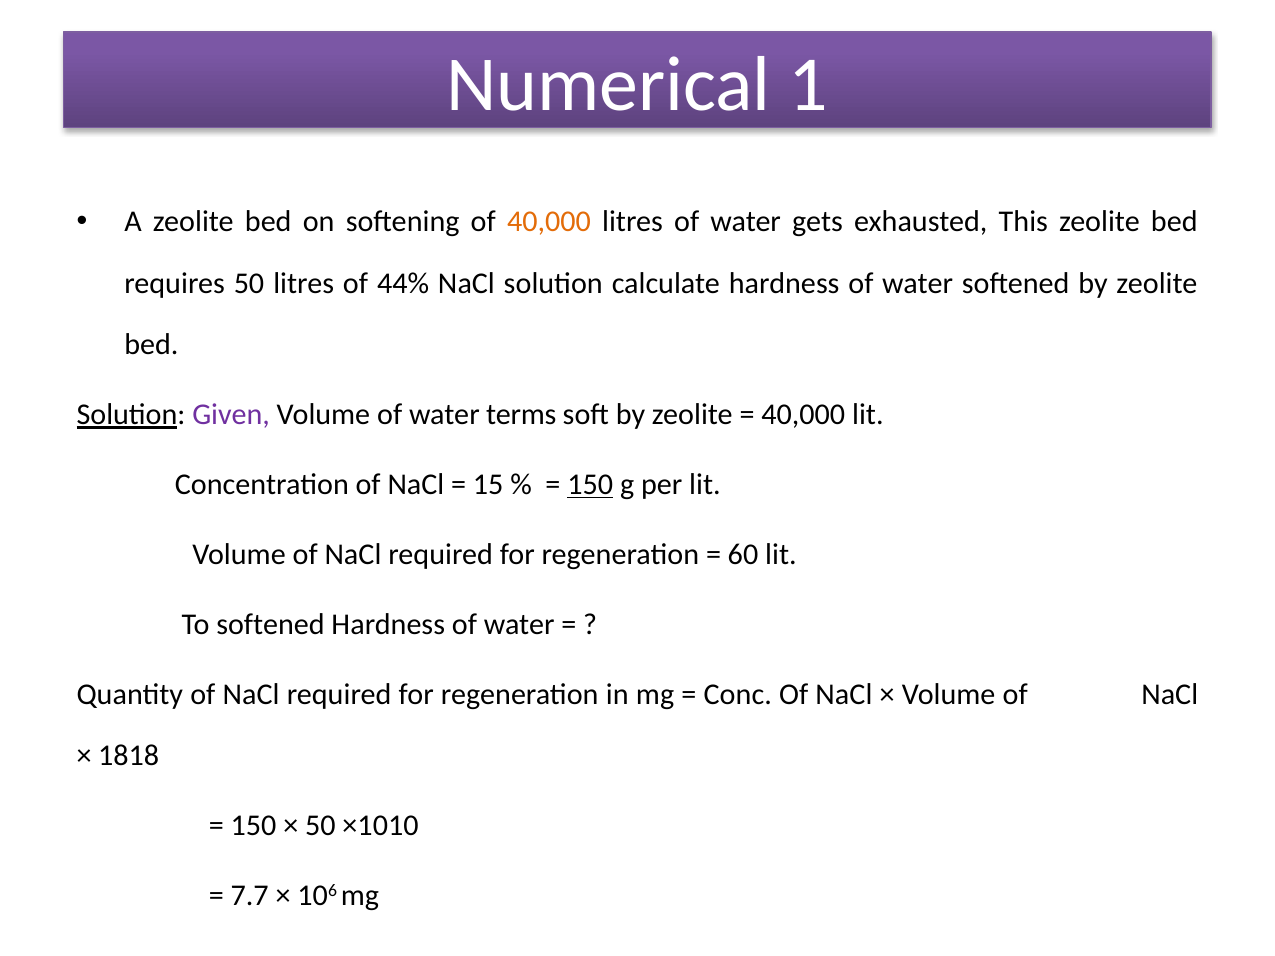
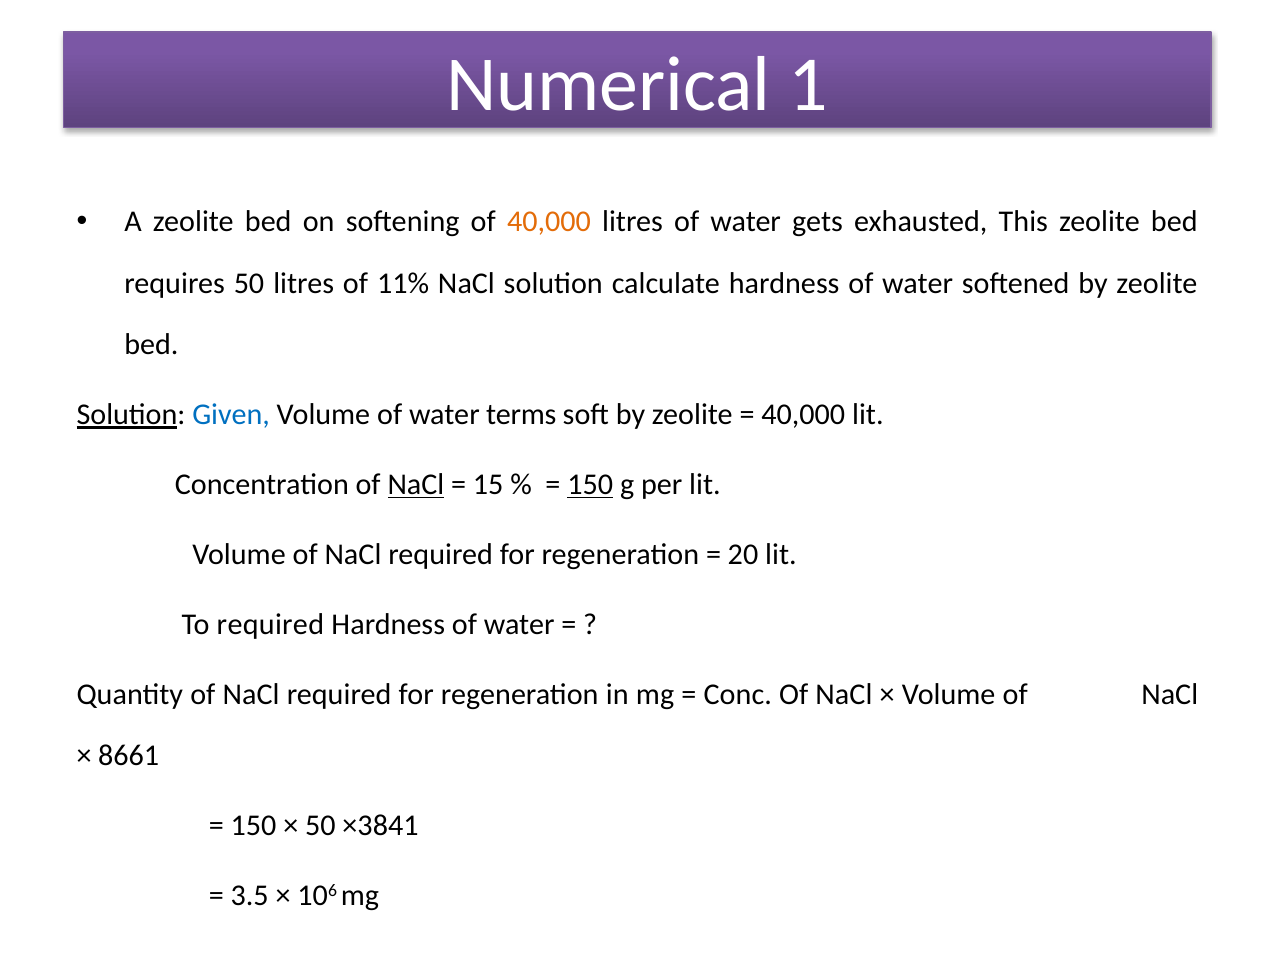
44%: 44% -> 11%
Given colour: purple -> blue
NaCl at (416, 485) underline: none -> present
60: 60 -> 20
To softened: softened -> required
1818: 1818 -> 8661
×1010: ×1010 -> ×3841
7.7: 7.7 -> 3.5
